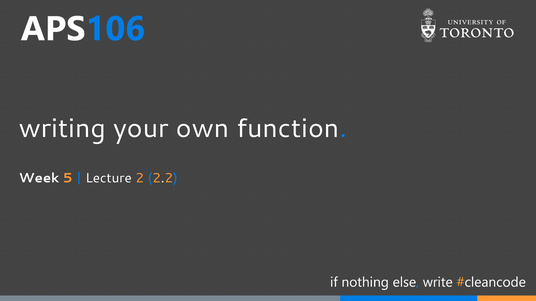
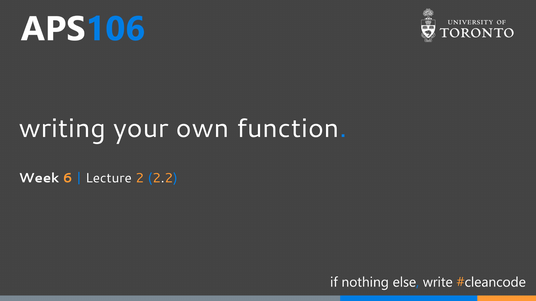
5: 5 -> 6
